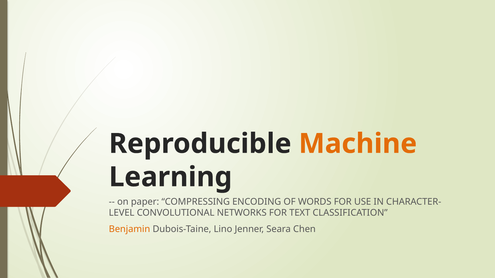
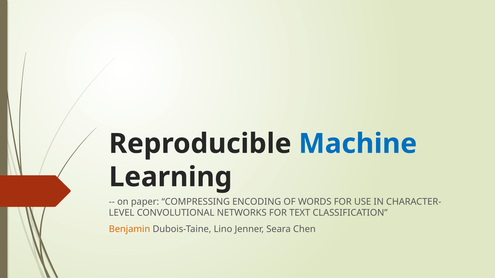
Machine colour: orange -> blue
